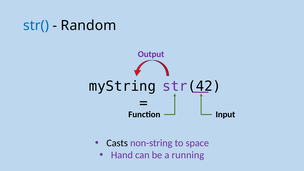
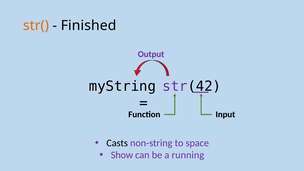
str( colour: blue -> orange
Random: Random -> Finished
Hand: Hand -> Show
